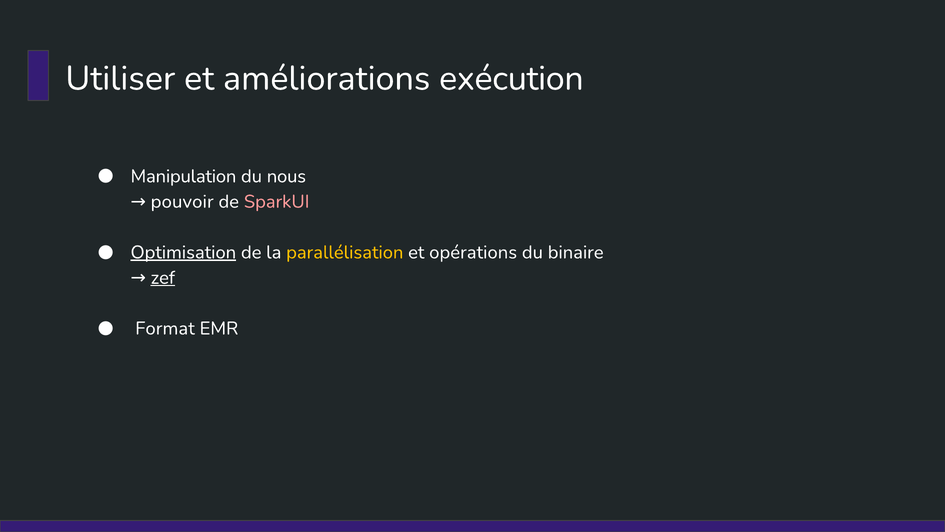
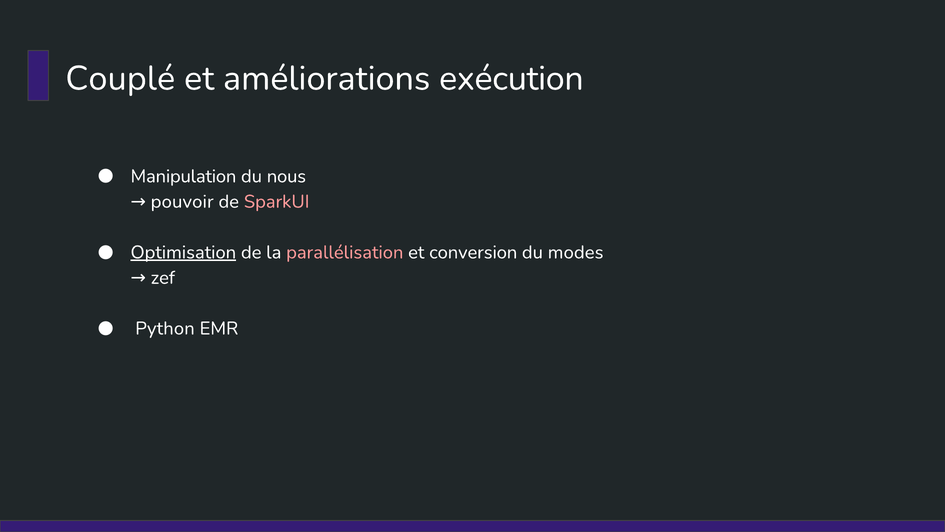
Utiliser: Utiliser -> Couplé
parallélisation colour: yellow -> pink
opérations: opérations -> conversion
binaire: binaire -> modes
zef underline: present -> none
Format: Format -> Python
